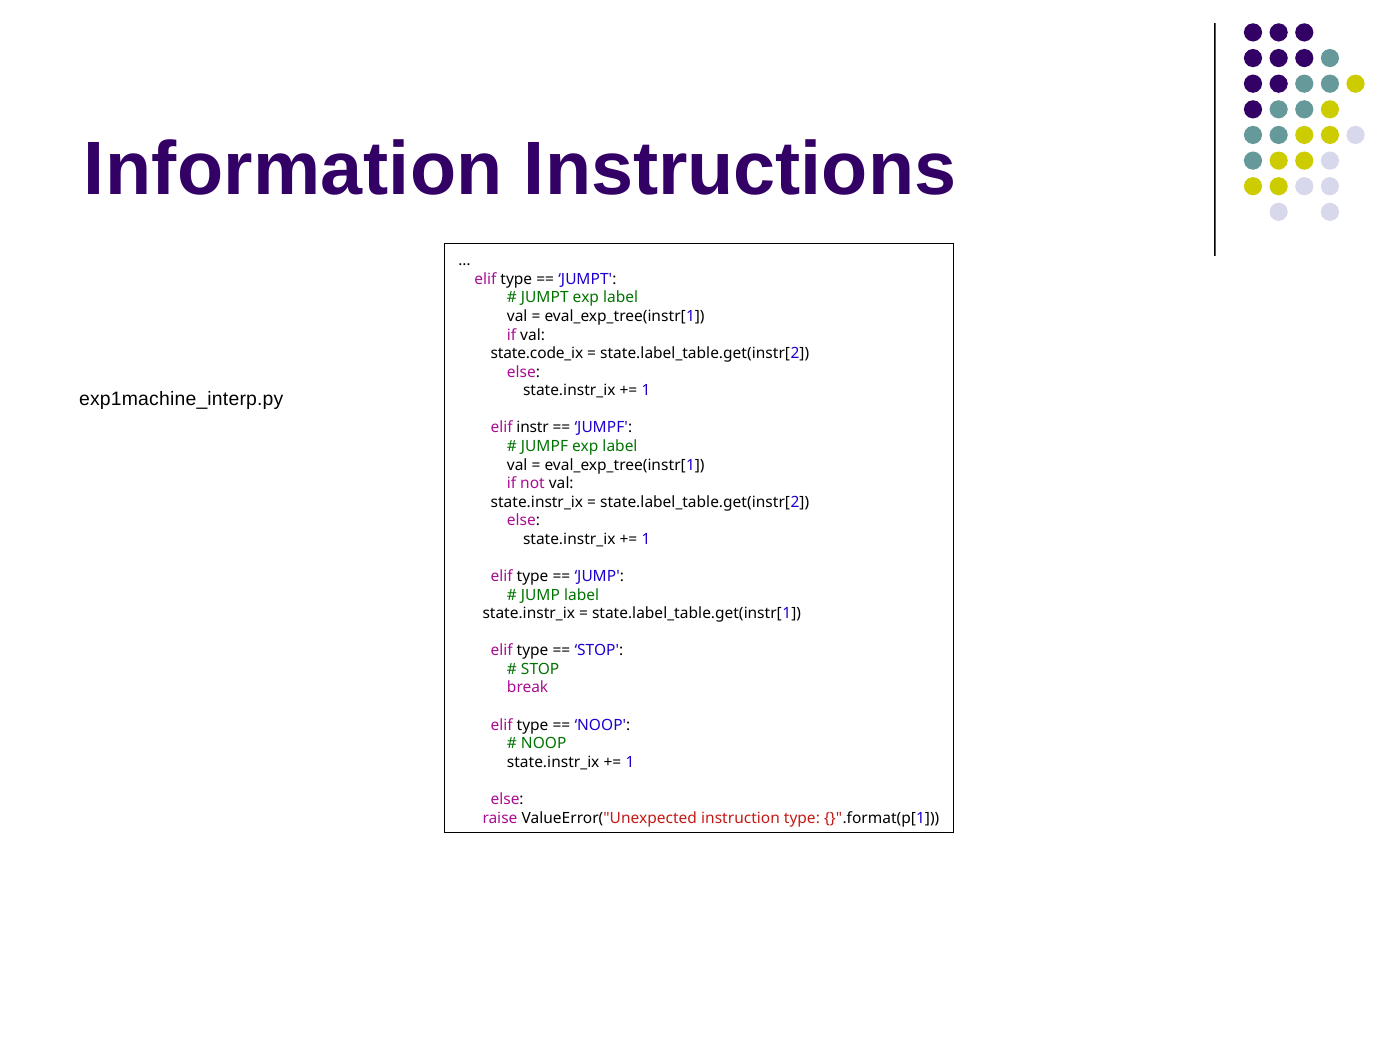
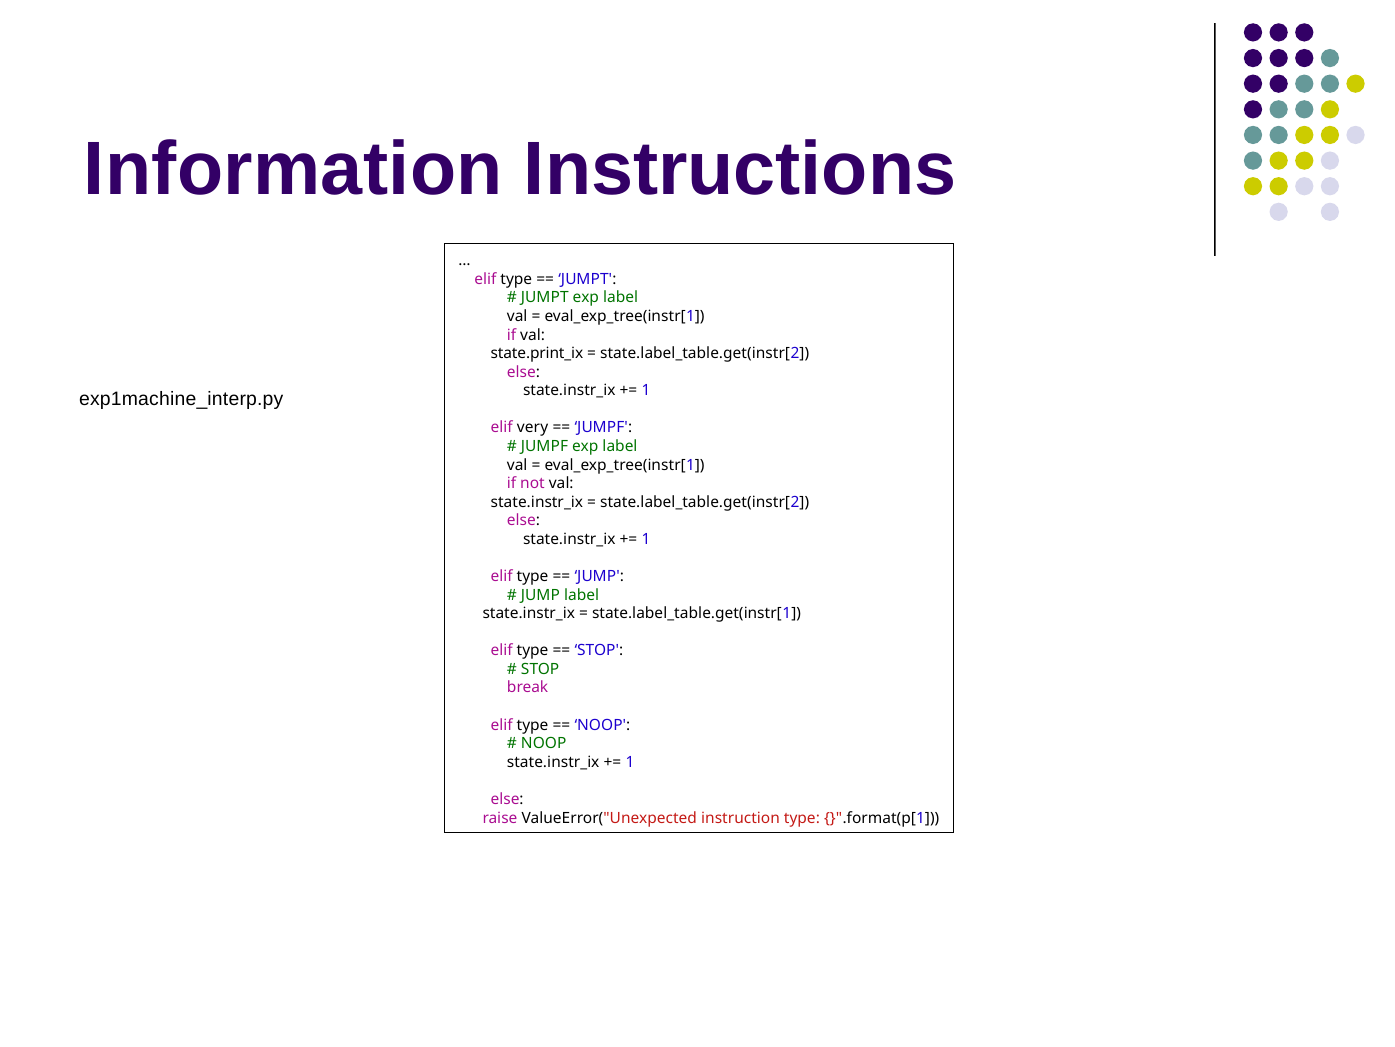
state.code_ix: state.code_ix -> state.print_ix
instr: instr -> very
